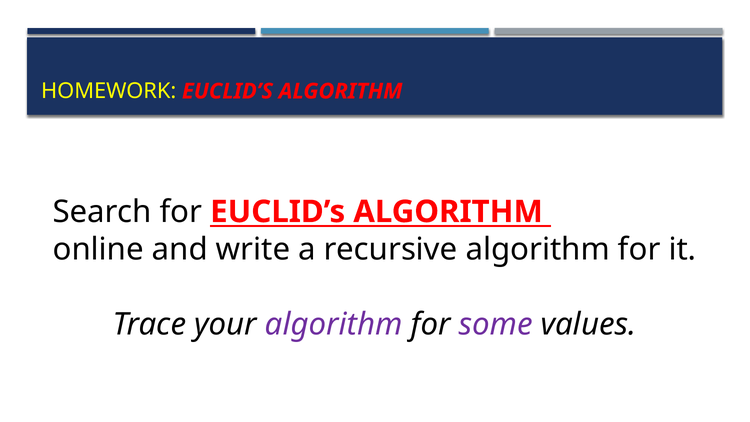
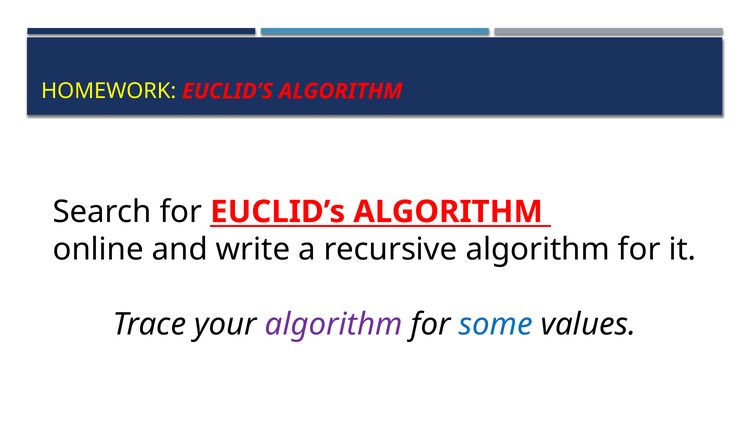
some colour: purple -> blue
